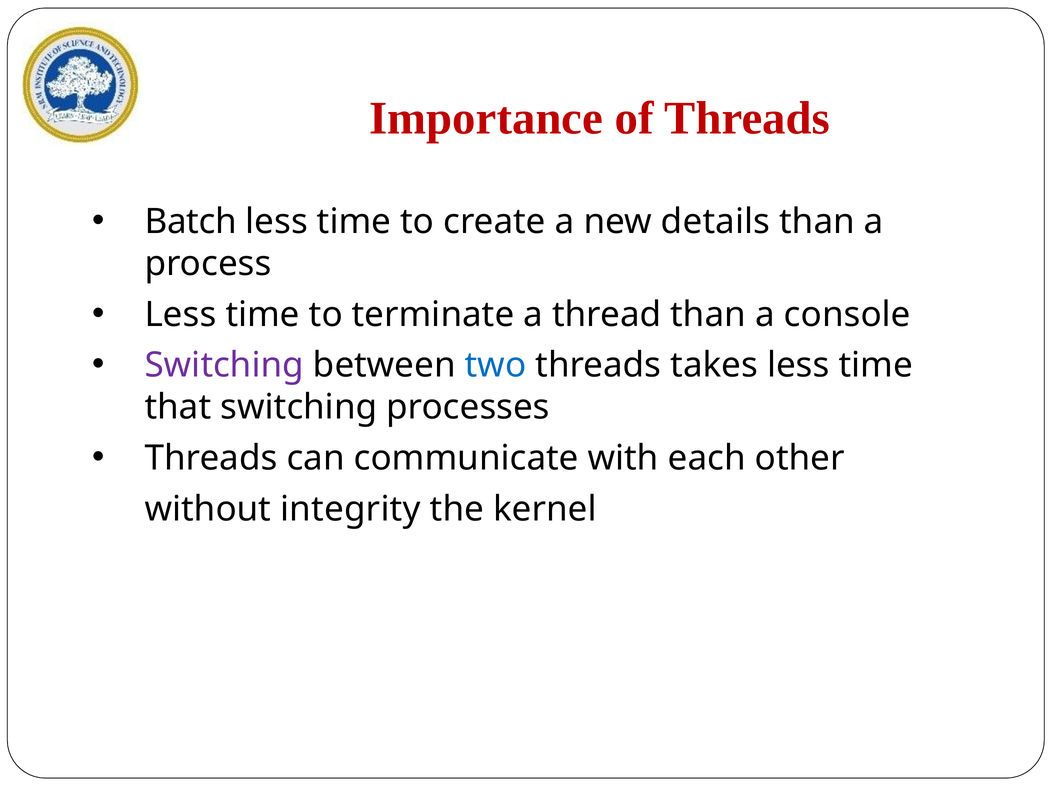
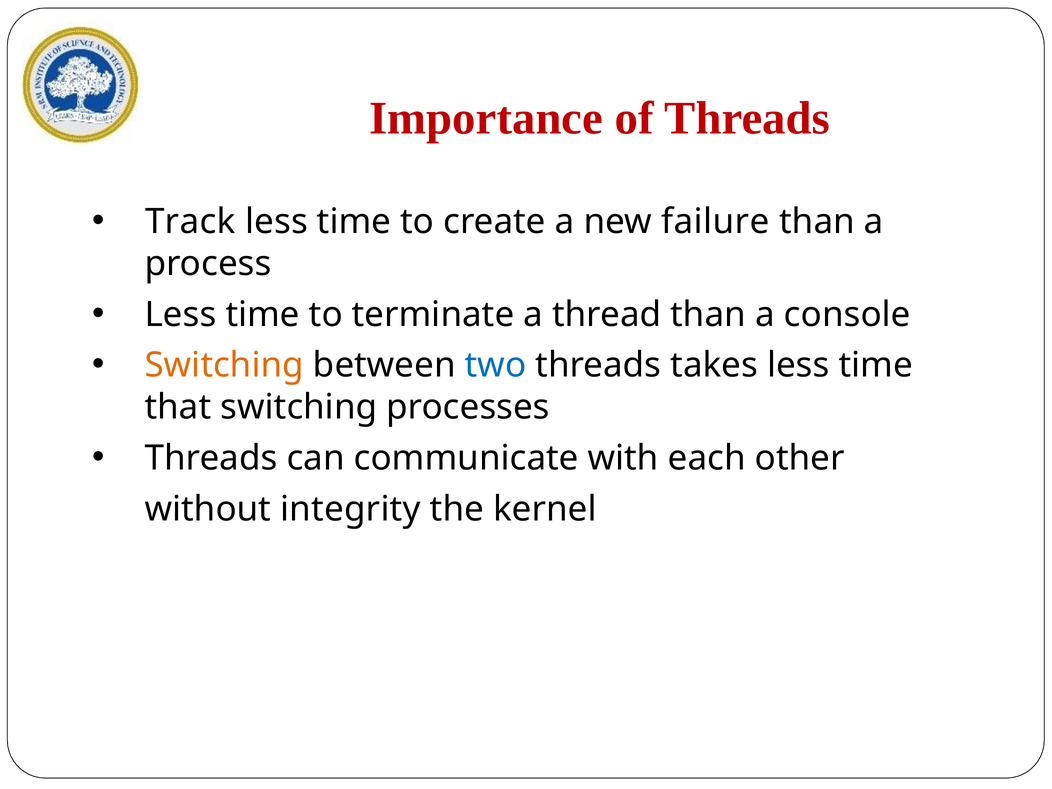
Batch: Batch -> Track
details: details -> failure
Switching at (224, 365) colour: purple -> orange
